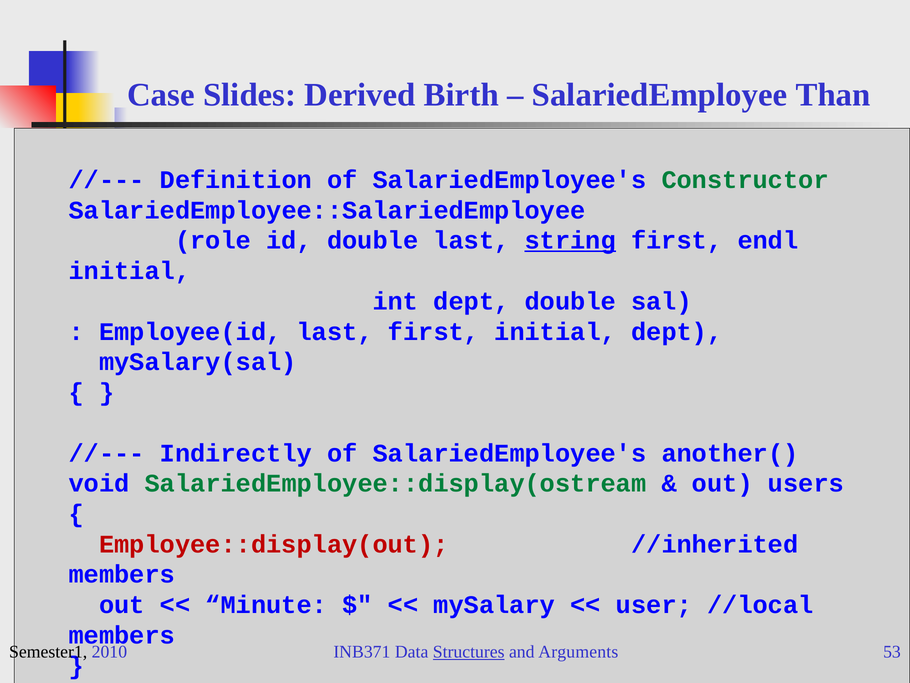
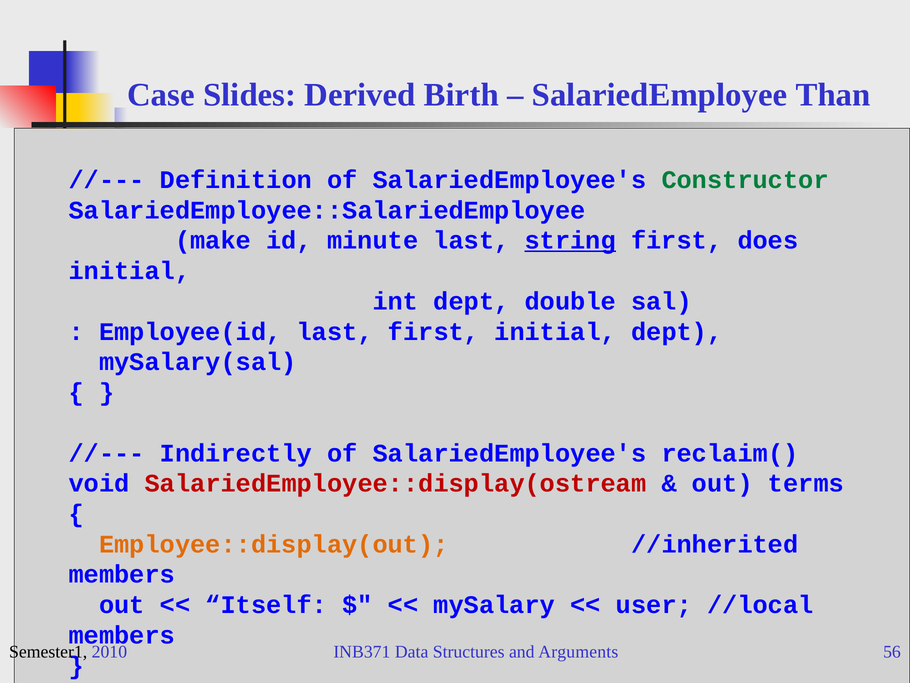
role: role -> make
id double: double -> minute
endl: endl -> does
another(: another( -> reclaim(
SalariedEmployee::display(ostream colour: green -> red
users: users -> terms
Employee::display(out colour: red -> orange
Minute: Minute -> Itself
Structures underline: present -> none
53: 53 -> 56
